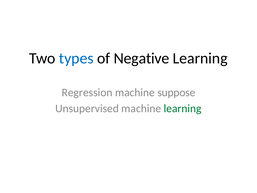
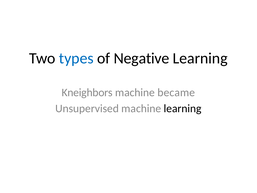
Regression: Regression -> Kneighbors
suppose: suppose -> became
learning at (183, 108) colour: green -> black
